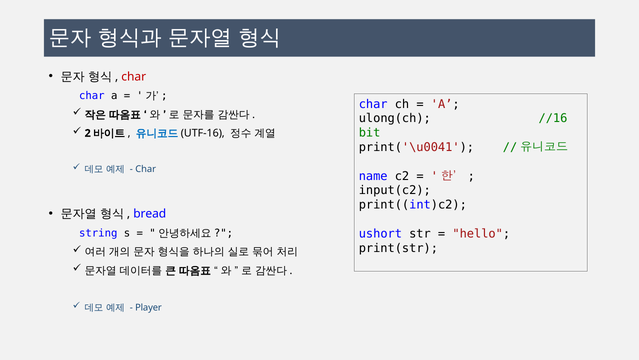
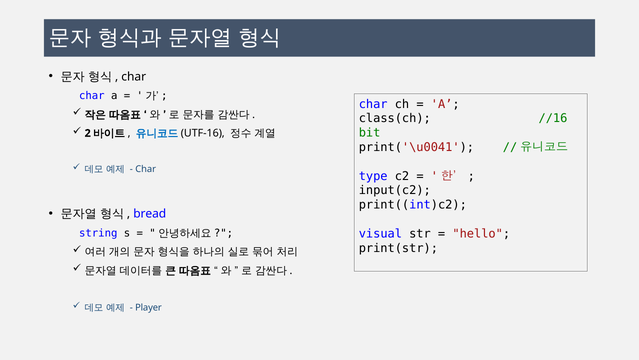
char at (134, 76) colour: red -> black
ulong(ch: ulong(ch -> class(ch
name: name -> type
ushort: ushort -> visual
